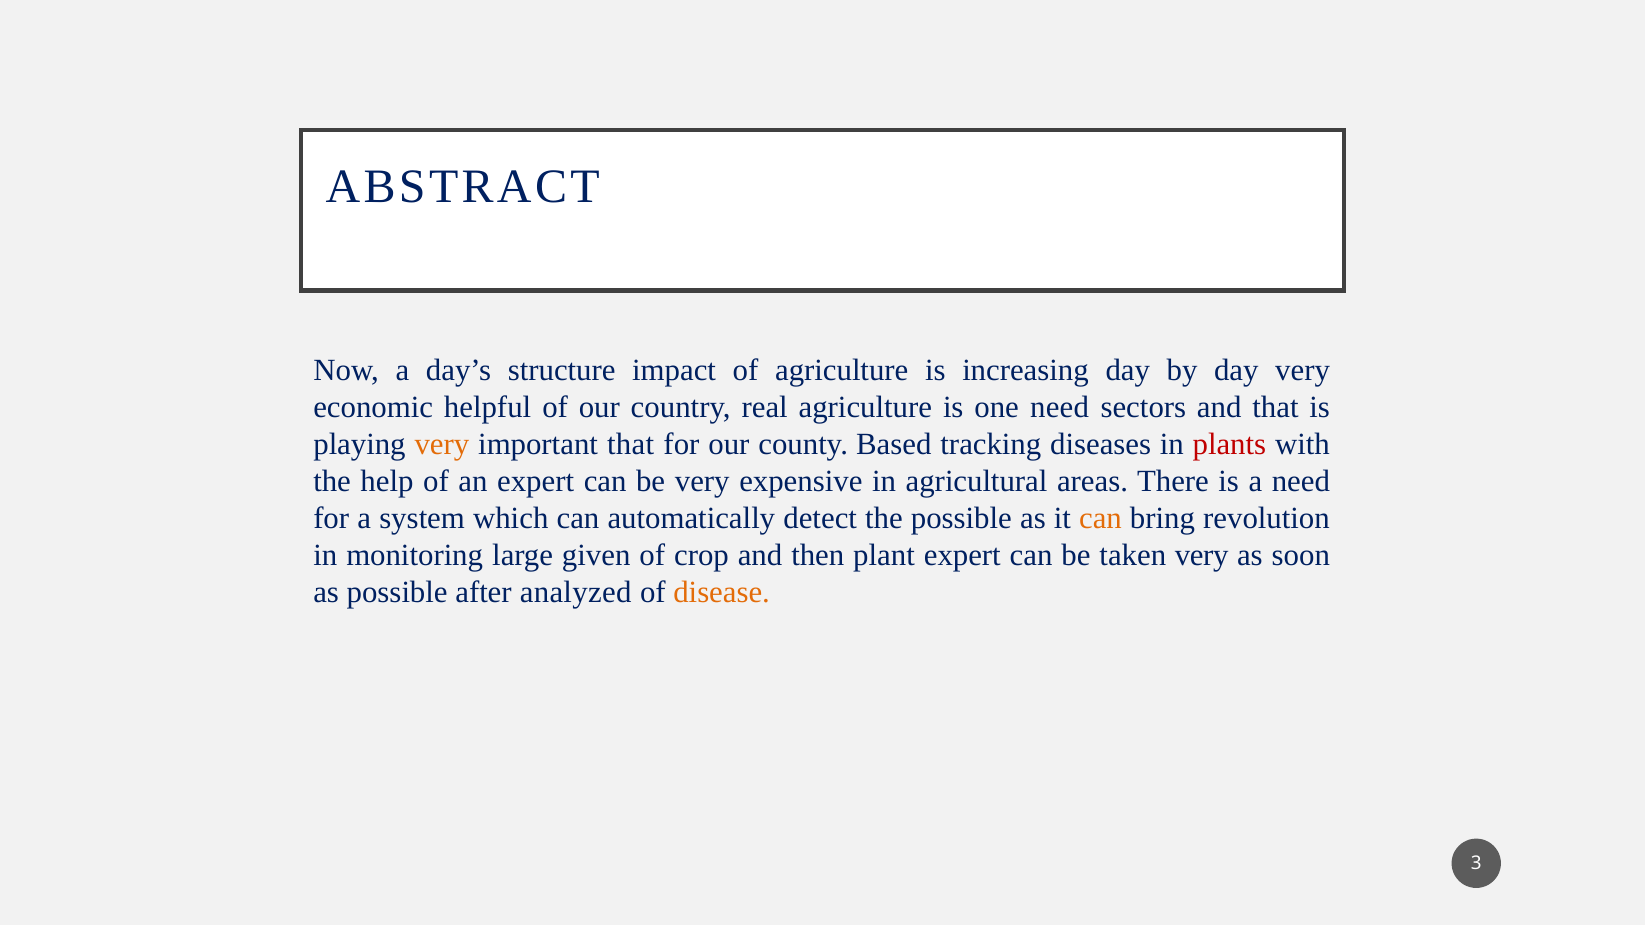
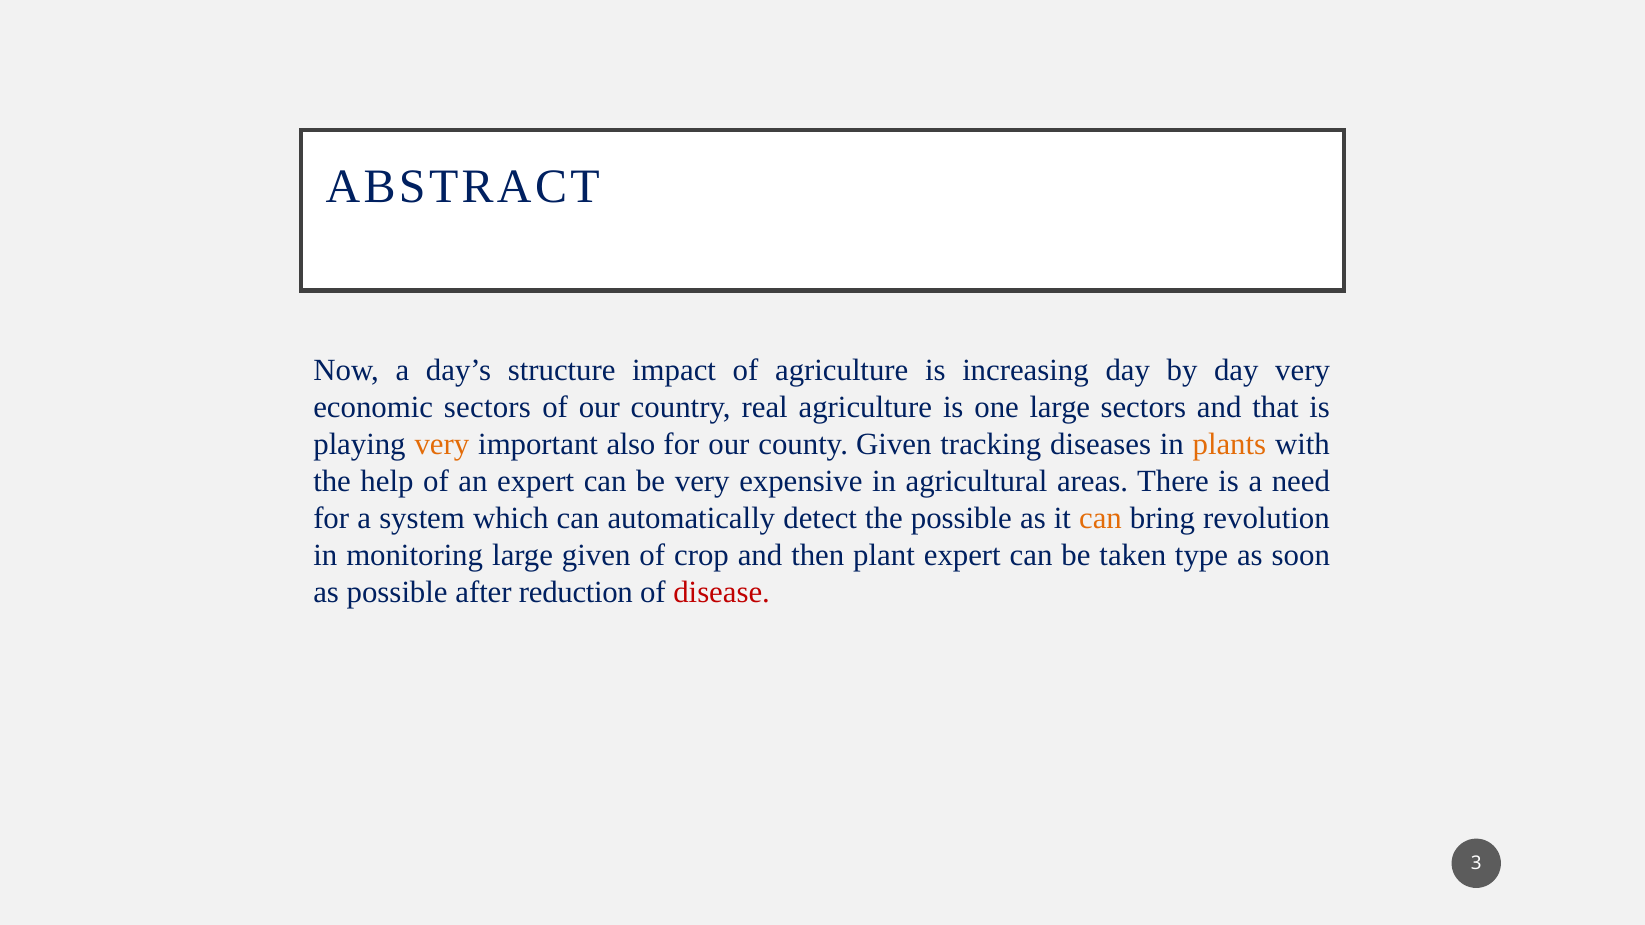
economic helpful: helpful -> sectors
one need: need -> large
important that: that -> also
county Based: Based -> Given
plants colour: red -> orange
taken very: very -> type
analyzed: analyzed -> reduction
disease colour: orange -> red
